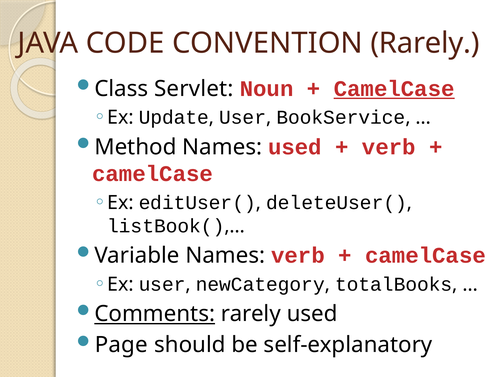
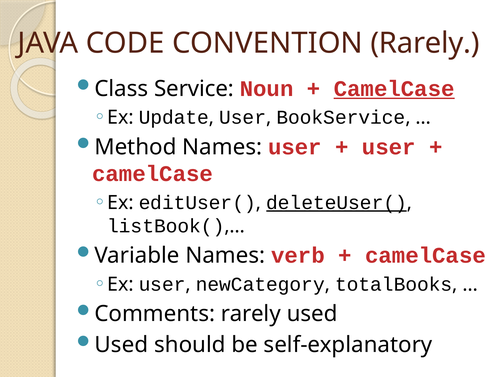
Servlet: Servlet -> Service
Names used: used -> user
verb at (389, 147): verb -> user
deleteUser( underline: none -> present
Comments underline: present -> none
Page at (121, 345): Page -> Used
